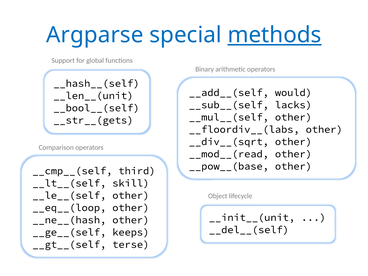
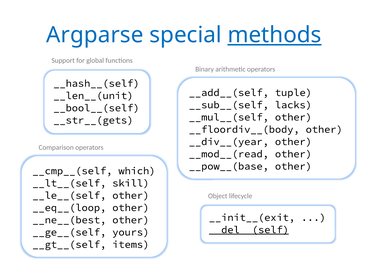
would: would -> tuple
__floordiv__(labs: __floordiv__(labs -> __floordiv__(body
__div__(sqrt: __div__(sqrt -> __div__(year
third: third -> which
__init__(unit: __init__(unit -> __init__(exit
__ne__(hash: __ne__(hash -> __ne__(best
__del__(self underline: none -> present
keeps: keeps -> yours
terse: terse -> items
